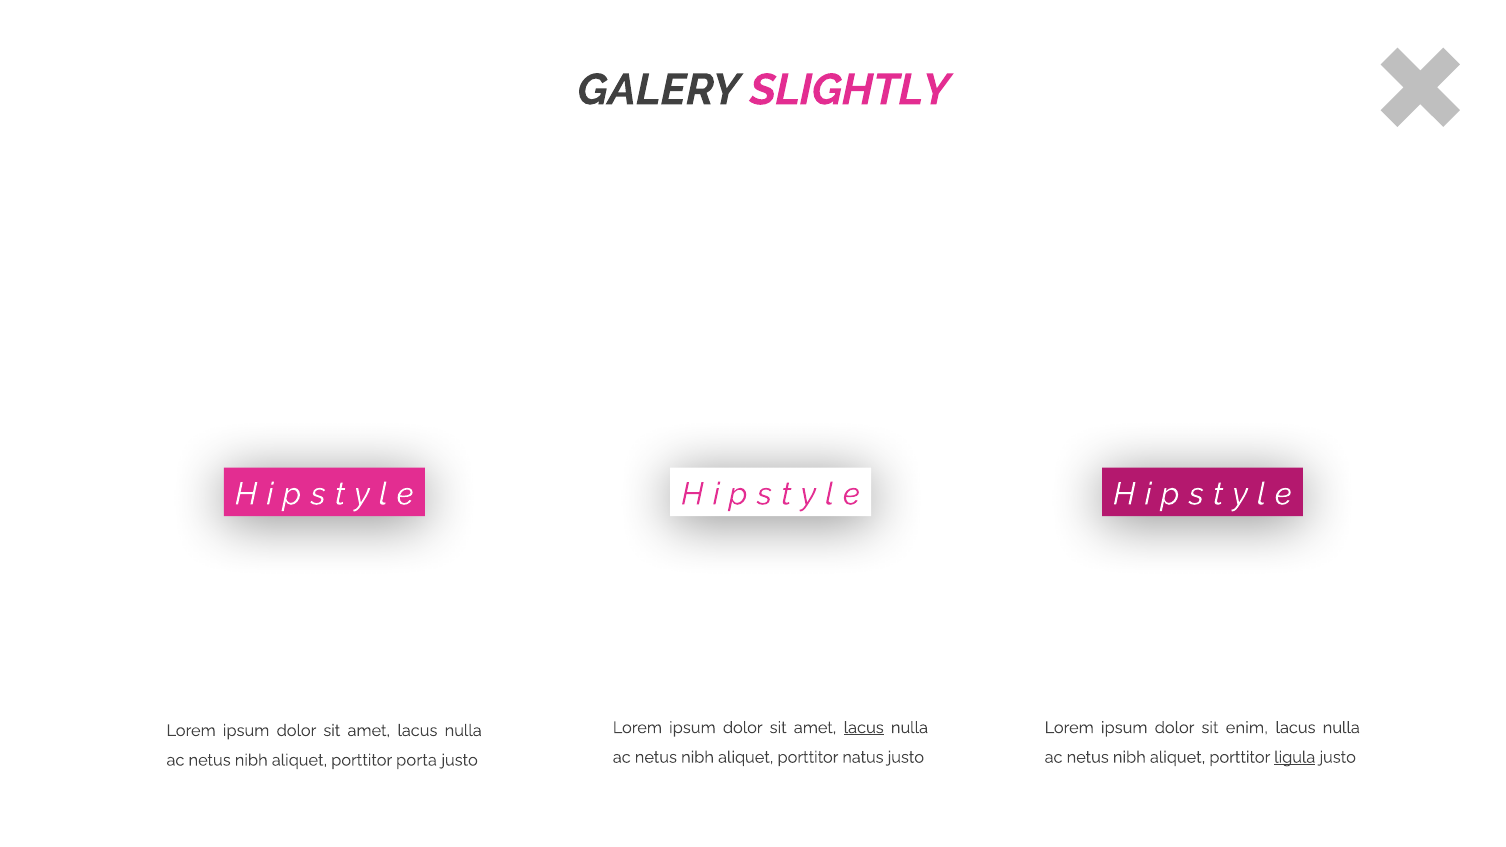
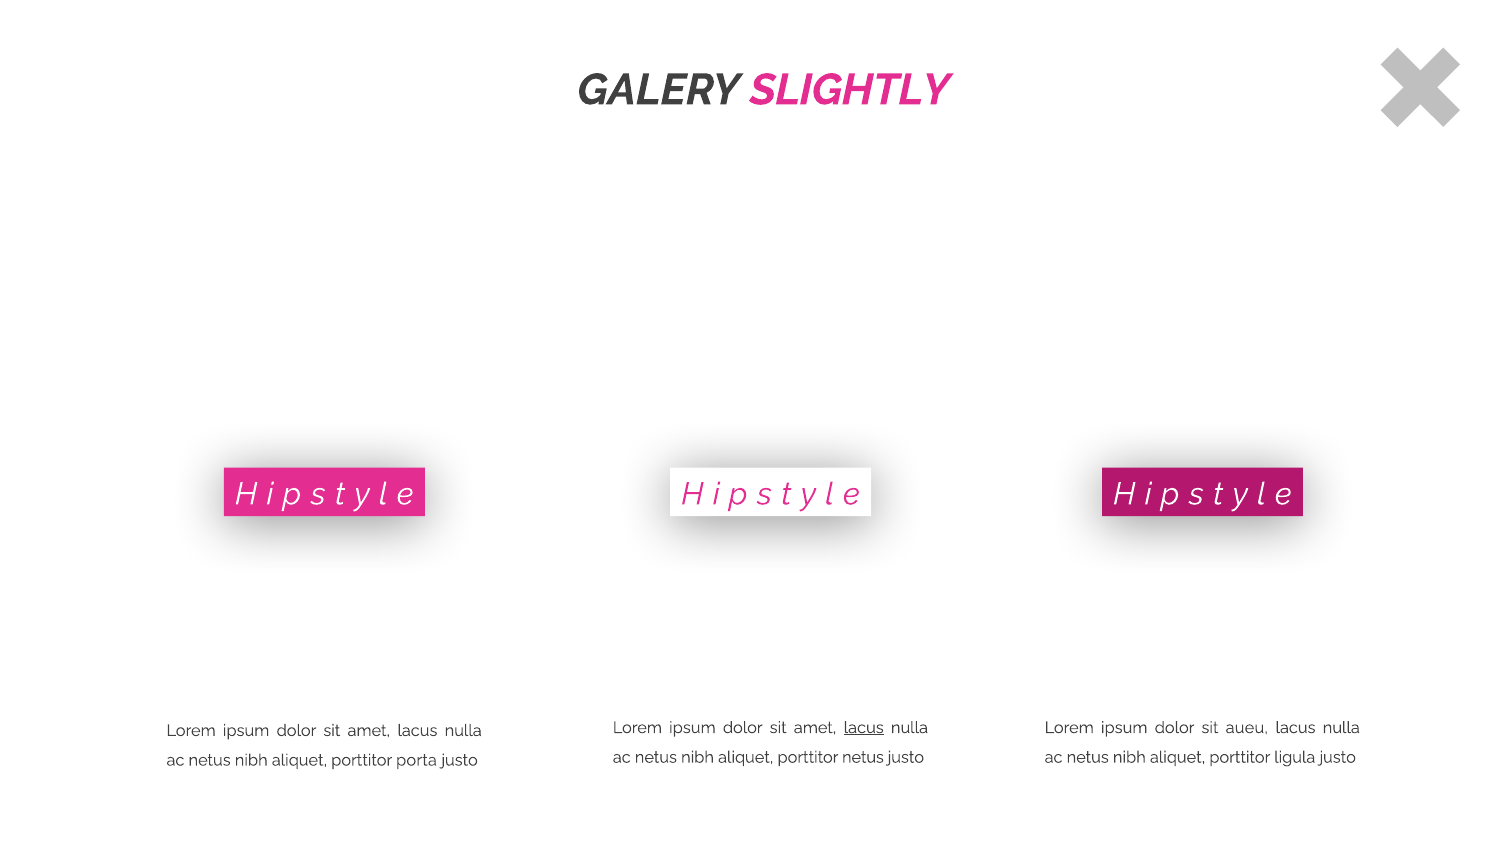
enim: enim -> aueu
porttitor natus: natus -> netus
ligula underline: present -> none
